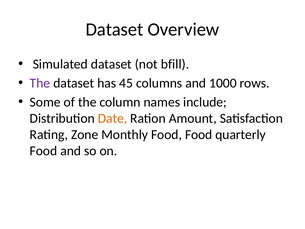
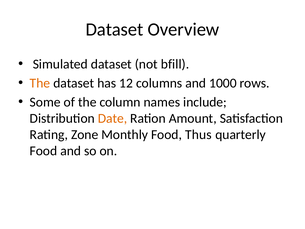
The at (40, 83) colour: purple -> orange
45: 45 -> 12
Food Food: Food -> Thus
